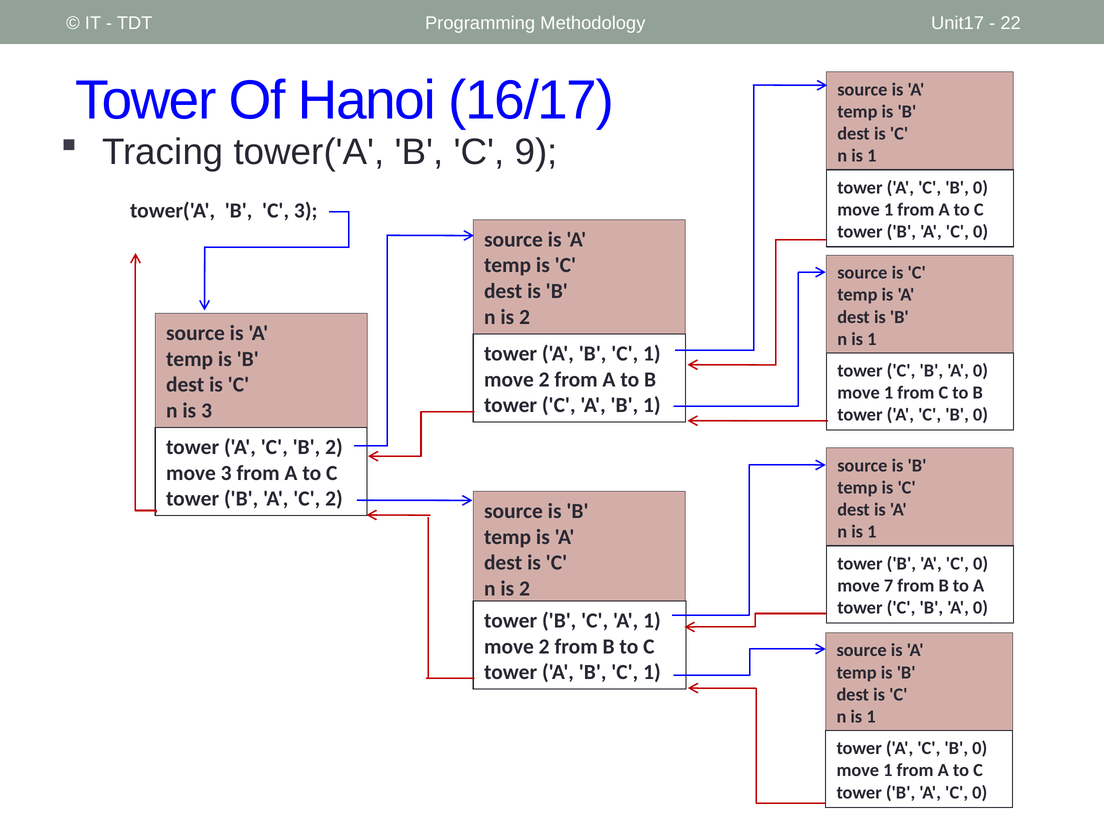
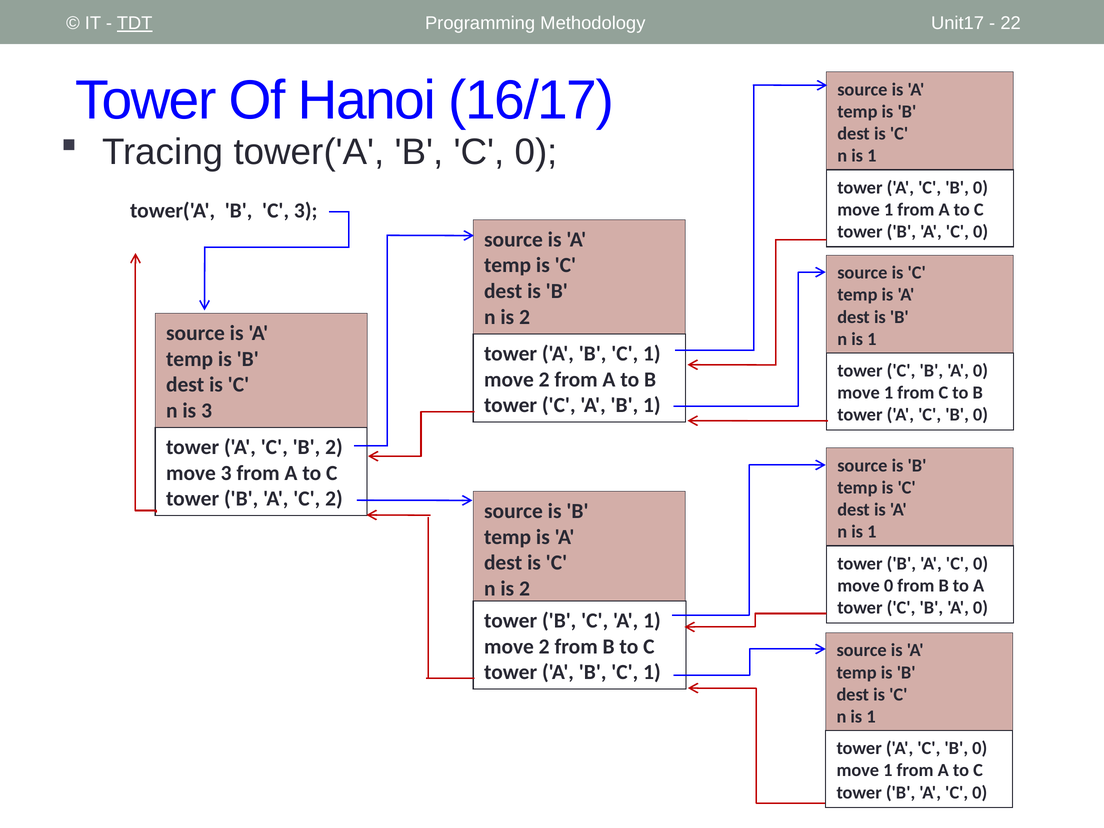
TDT underline: none -> present
B C 9: 9 -> 0
move 7: 7 -> 0
